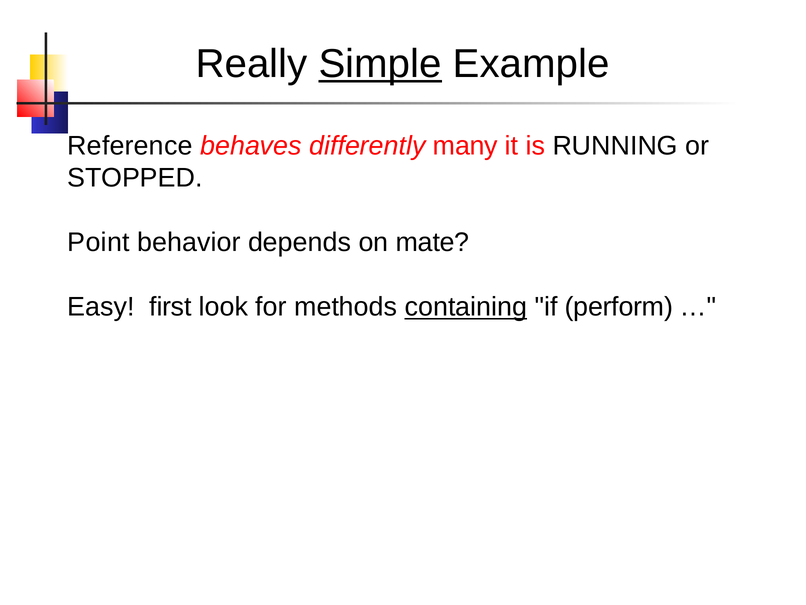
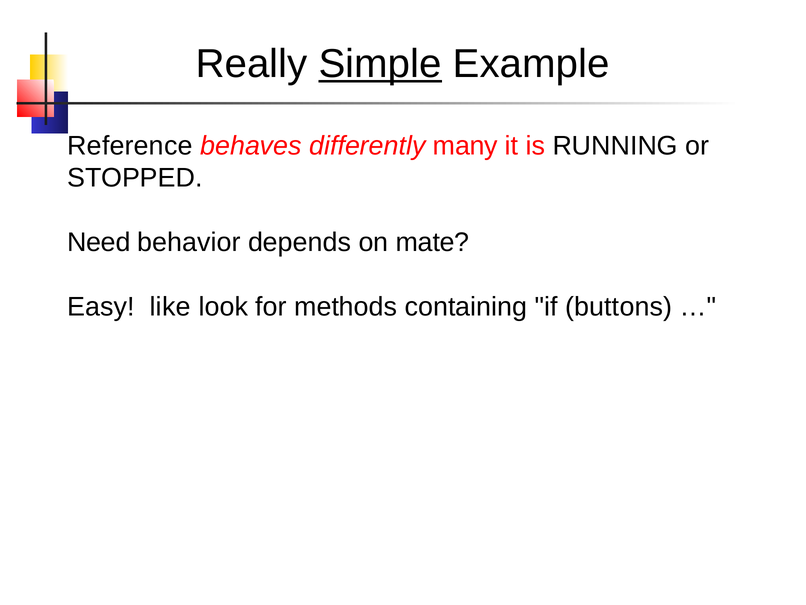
Point: Point -> Need
first: first -> like
containing underline: present -> none
perform: perform -> buttons
